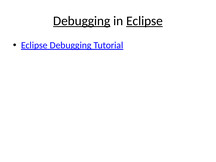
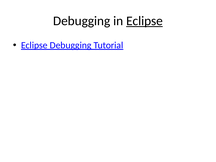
Debugging at (82, 21) underline: present -> none
